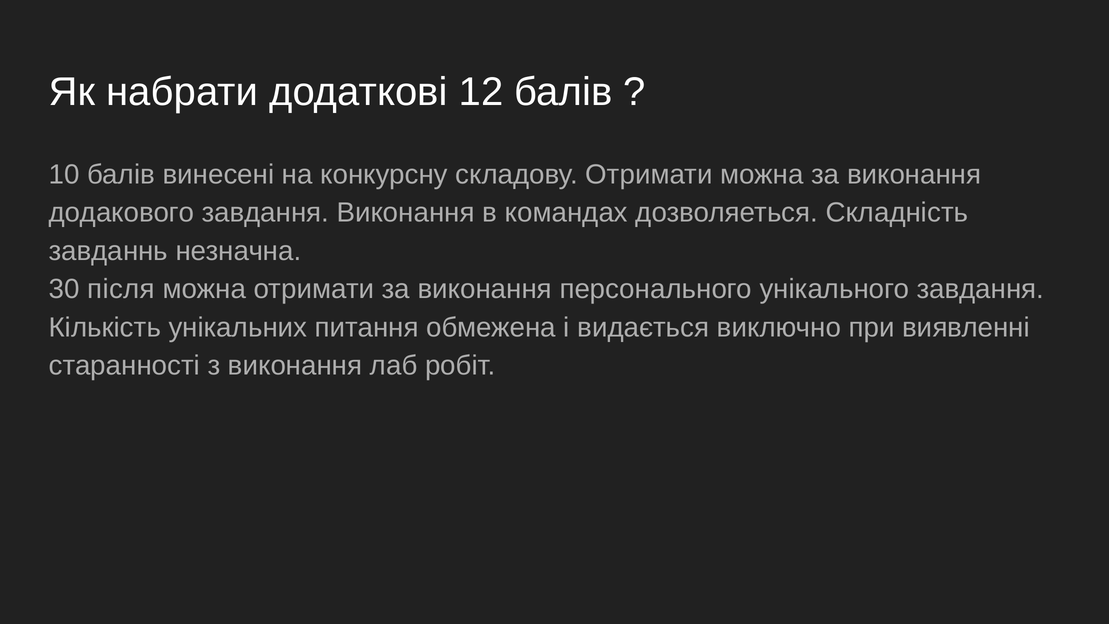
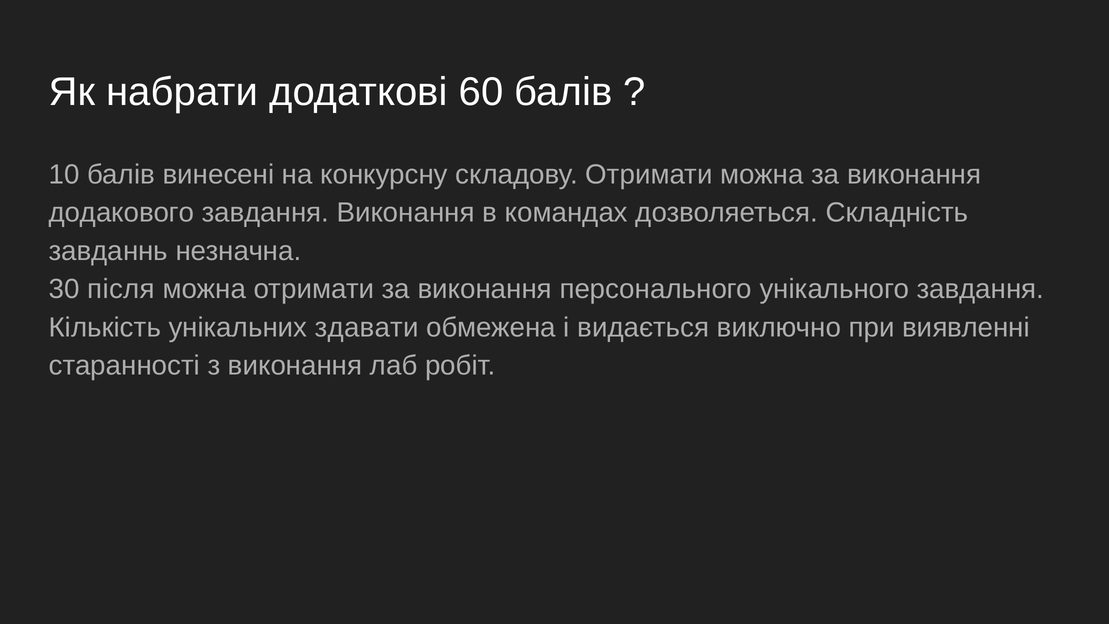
12: 12 -> 60
питання: питання -> здавати
